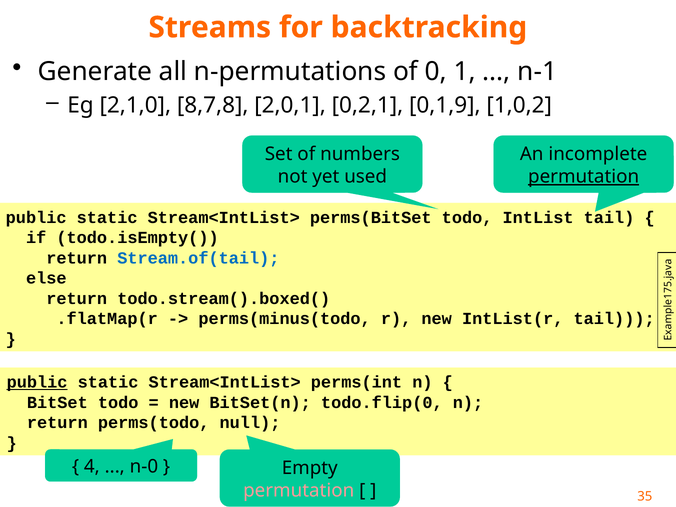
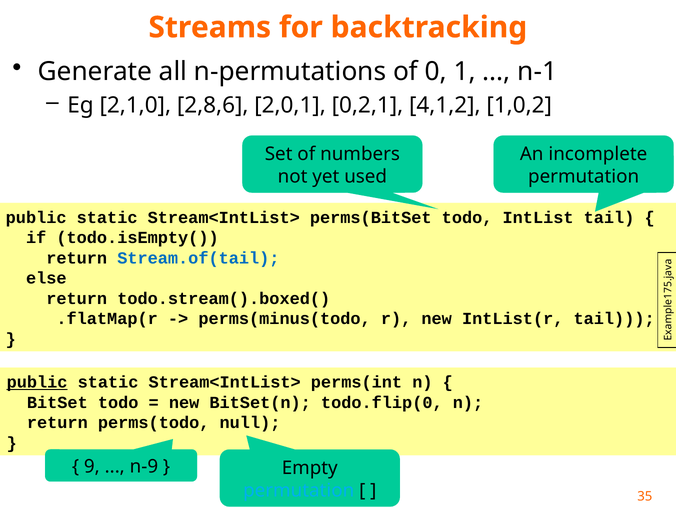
8,7,8: 8,7,8 -> 2,8,6
0,1,9: 0,1,9 -> 4,1,2
permutation at (584, 177) underline: present -> none
4: 4 -> 9
n-0: n-0 -> n-9
permutation at (299, 491) colour: pink -> light blue
